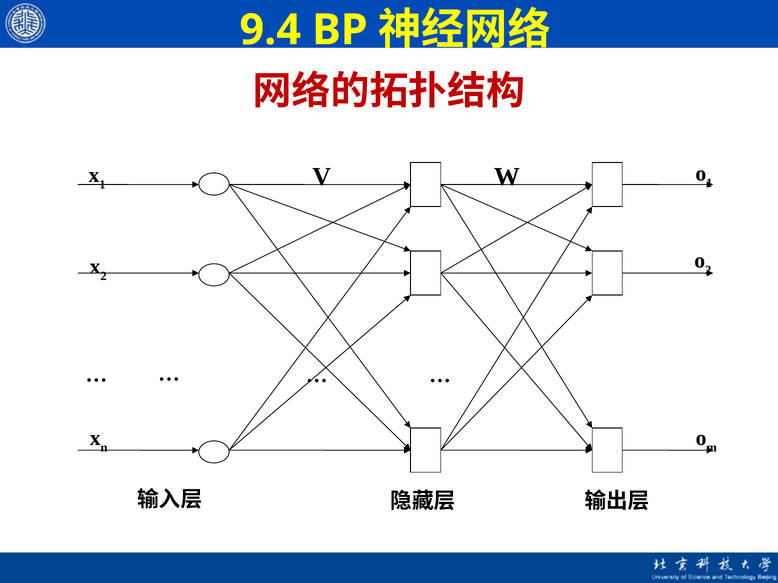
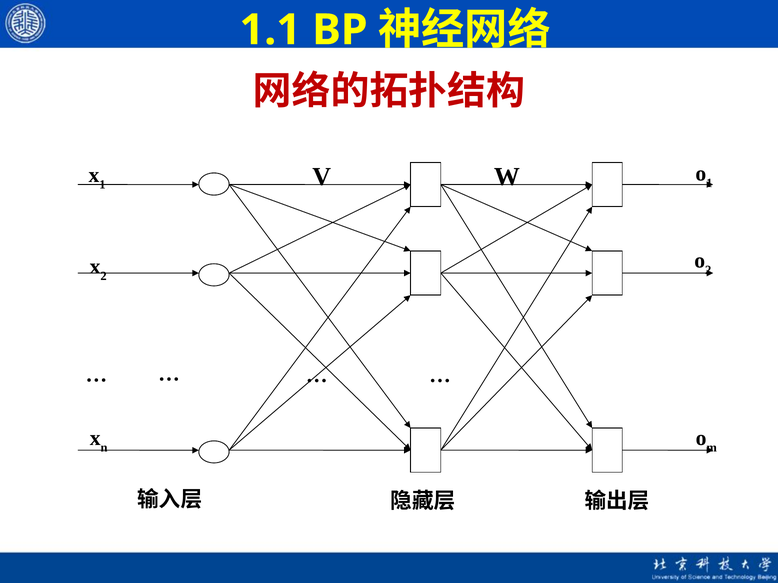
9.4: 9.4 -> 1.1
